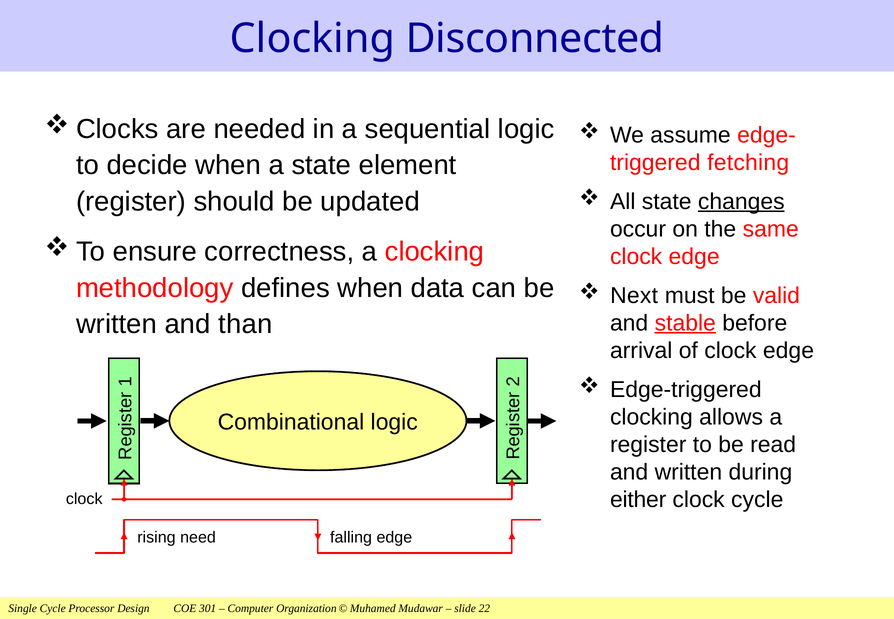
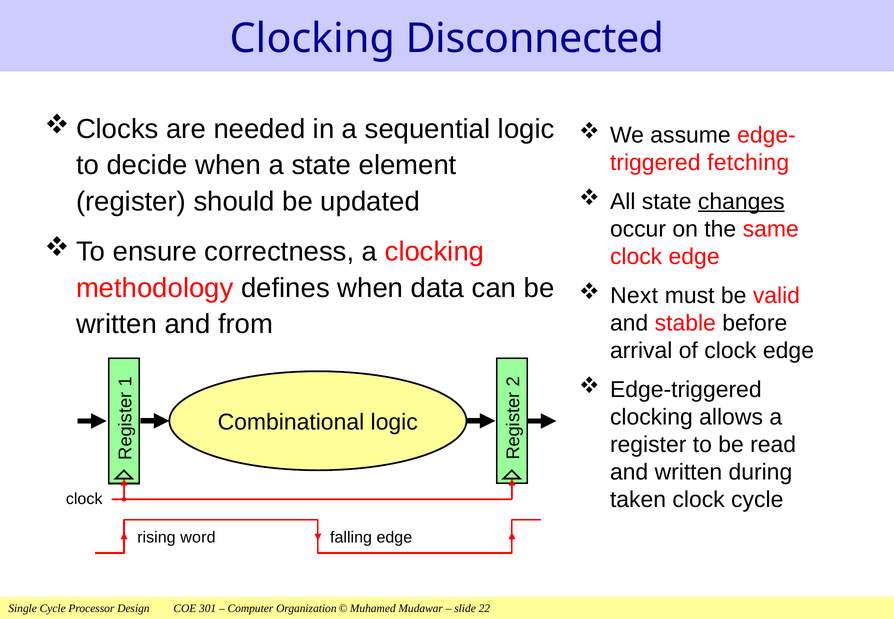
than: than -> from
stable underline: present -> none
either: either -> taken
need: need -> word
